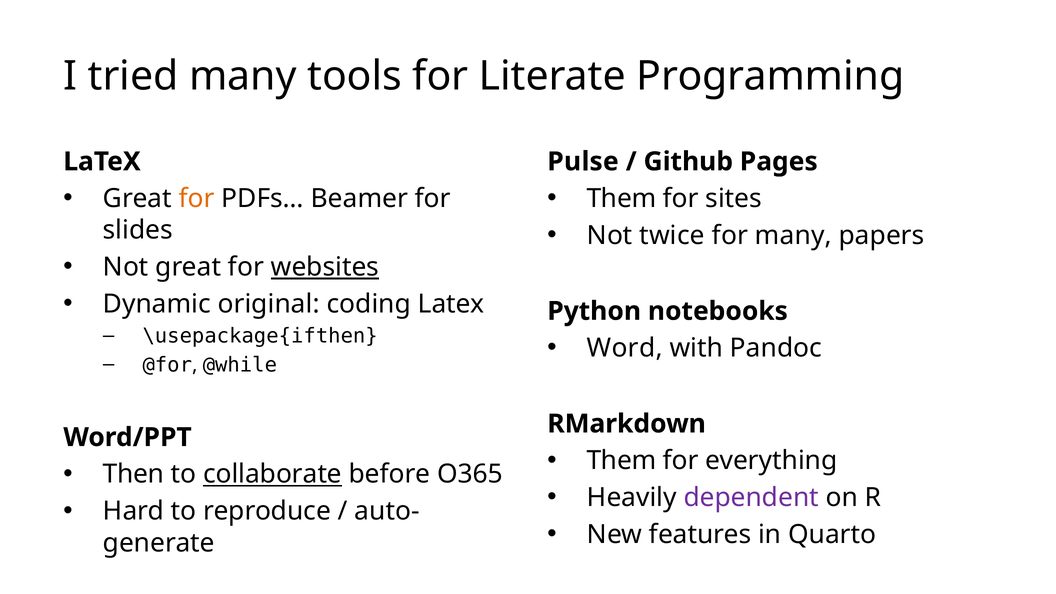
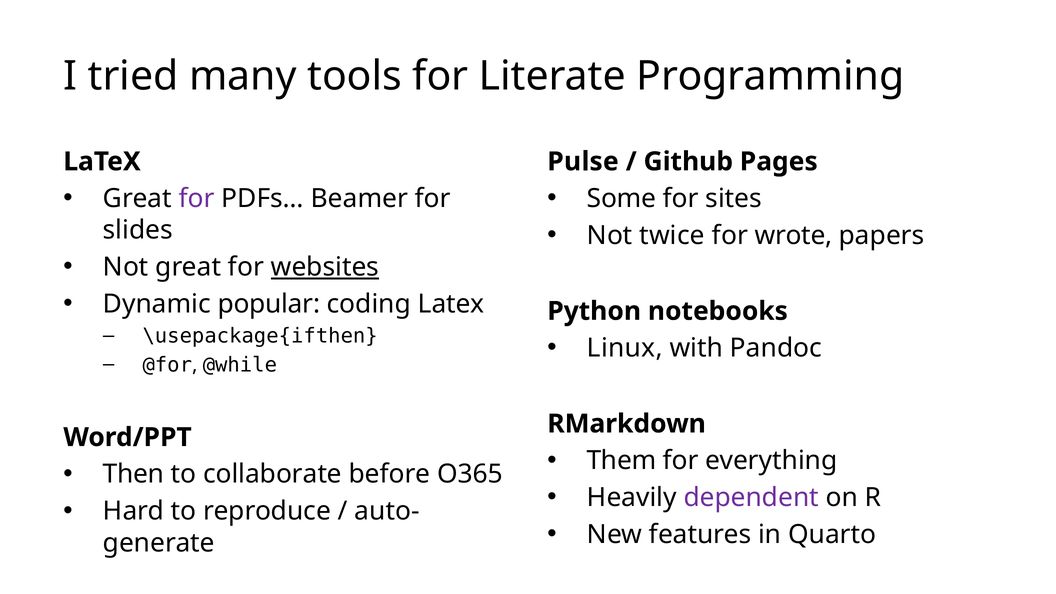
for at (197, 199) colour: orange -> purple
Them at (621, 199): Them -> Some
for many: many -> wrote
original: original -> popular
Word: Word -> Linux
collaborate underline: present -> none
